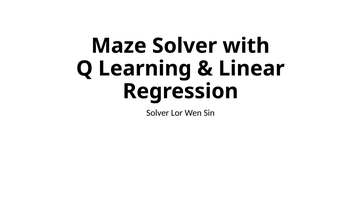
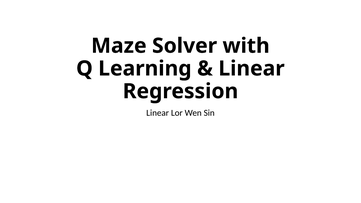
Solver at (158, 113): Solver -> Linear
